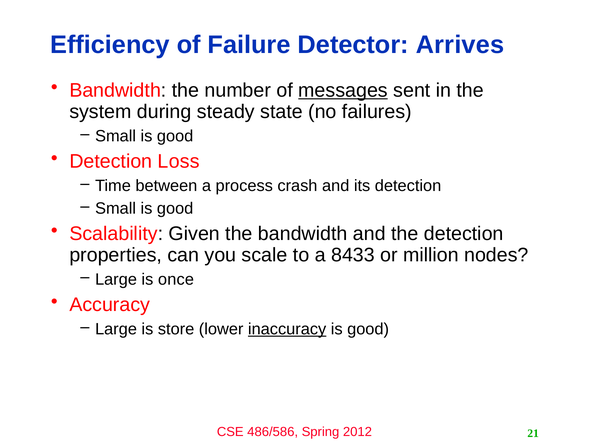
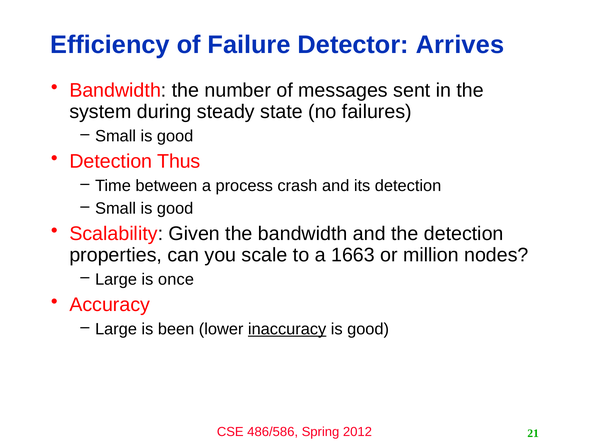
messages underline: present -> none
Loss: Loss -> Thus
8433: 8433 -> 1663
store: store -> been
